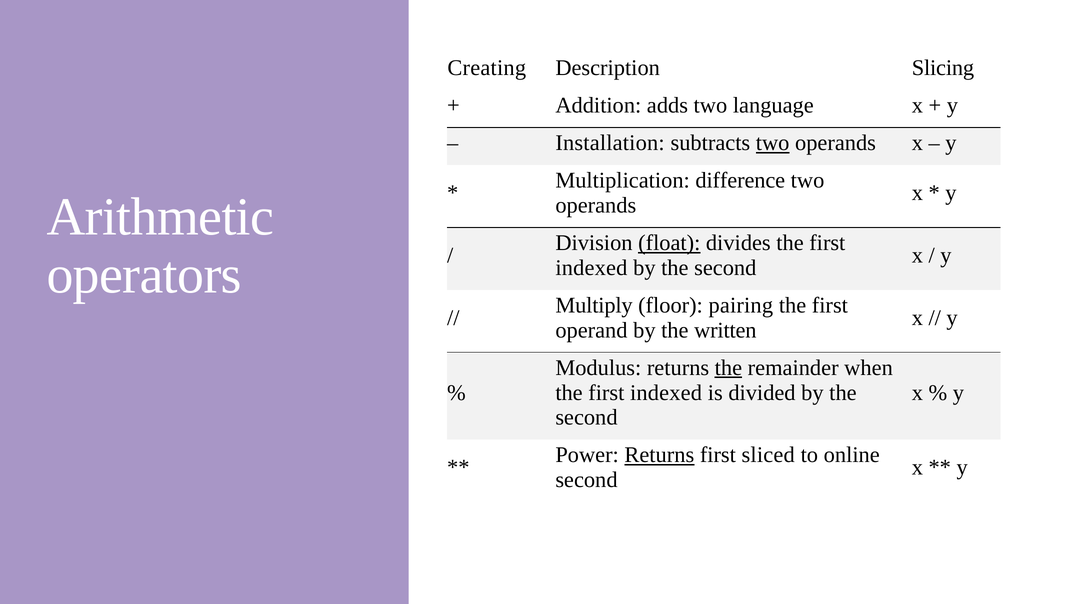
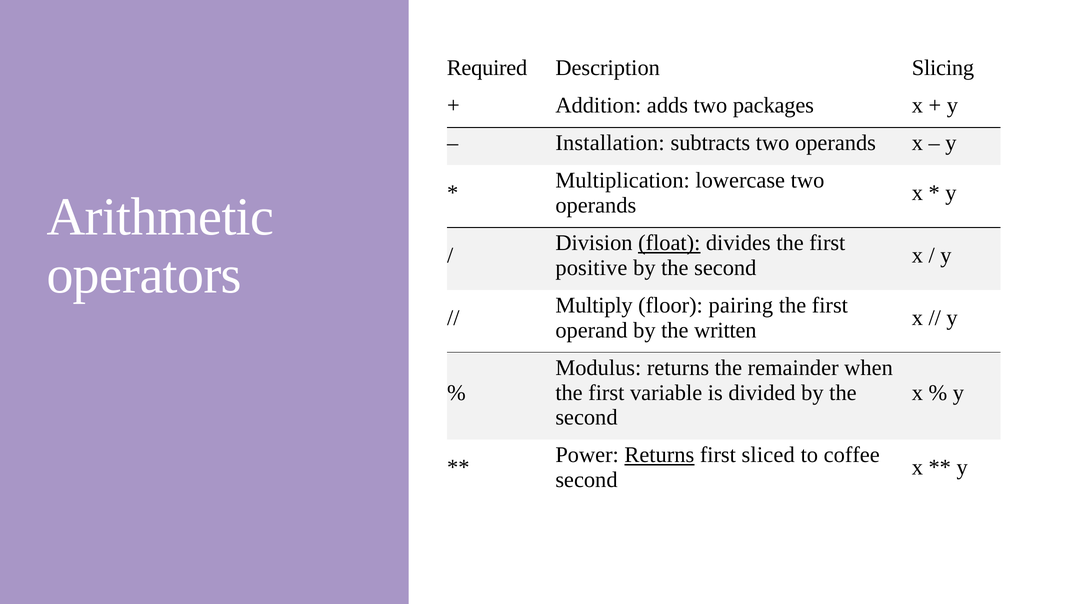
Creating: Creating -> Required
language: language -> packages
two at (773, 143) underline: present -> none
difference: difference -> lowercase
indexed at (591, 268): indexed -> positive
the at (728, 368) underline: present -> none
indexed at (666, 393): indexed -> variable
online: online -> coffee
